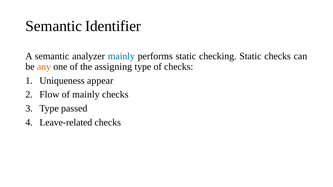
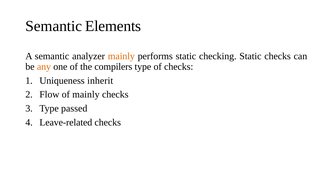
Identifier: Identifier -> Elements
mainly at (121, 56) colour: blue -> orange
assigning: assigning -> compilers
appear: appear -> inherit
